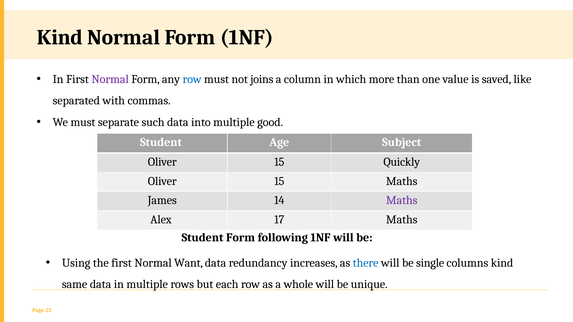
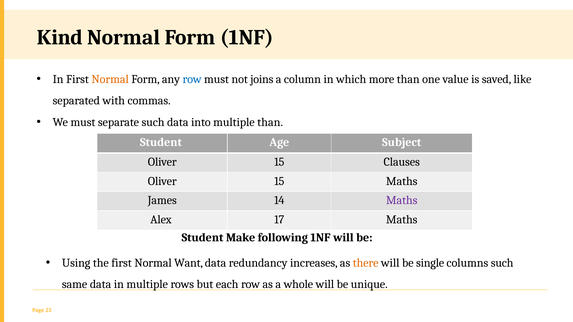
Normal at (110, 79) colour: purple -> orange
multiple good: good -> than
Quickly: Quickly -> Clauses
Student Form: Form -> Make
there colour: blue -> orange
columns kind: kind -> such
